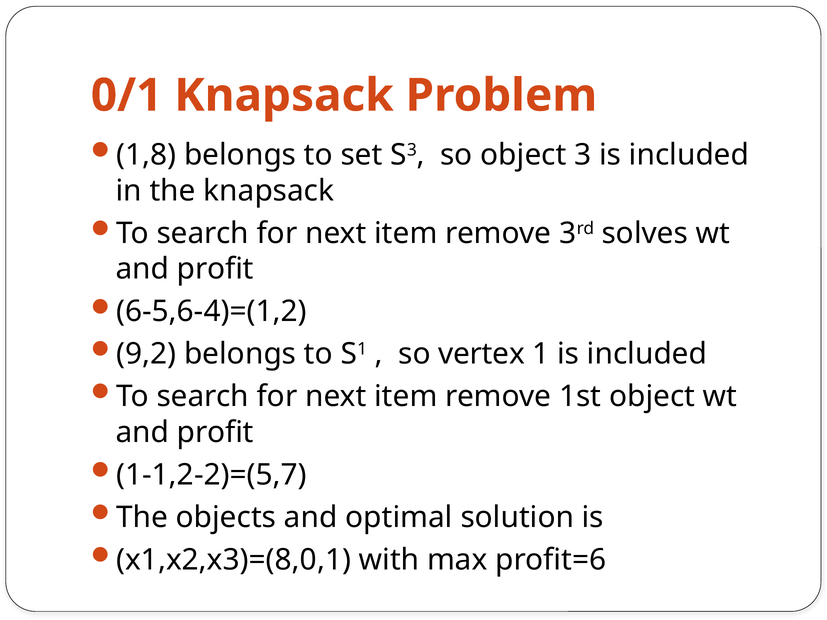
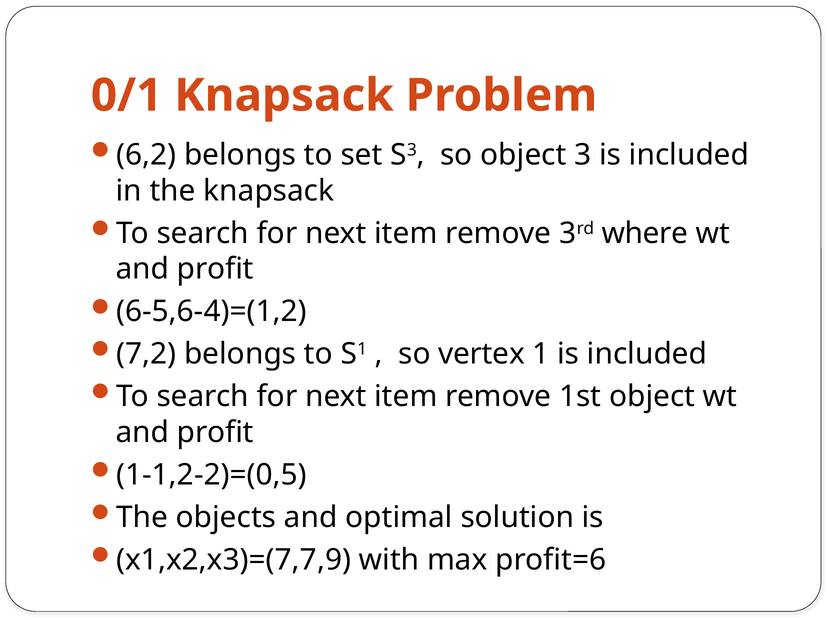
1,8: 1,8 -> 6,2
solves: solves -> where
9,2: 9,2 -> 7,2
1-1,2-2)=(5,7: 1-1,2-2)=(5,7 -> 1-1,2-2)=(0,5
x1,x2,x3)=(8,0,1: x1,x2,x3)=(8,0,1 -> x1,x2,x3)=(7,7,9
